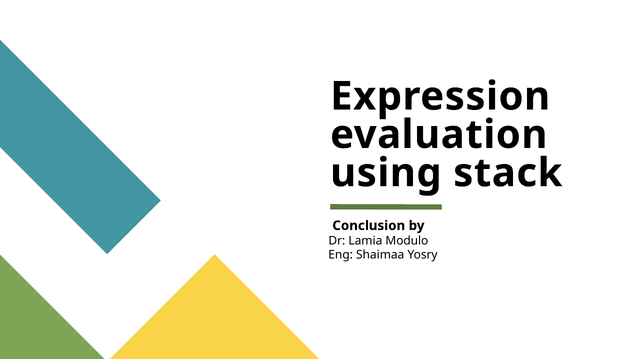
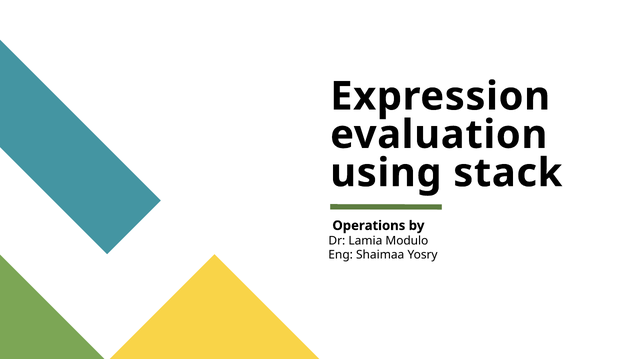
Conclusion: Conclusion -> Operations
